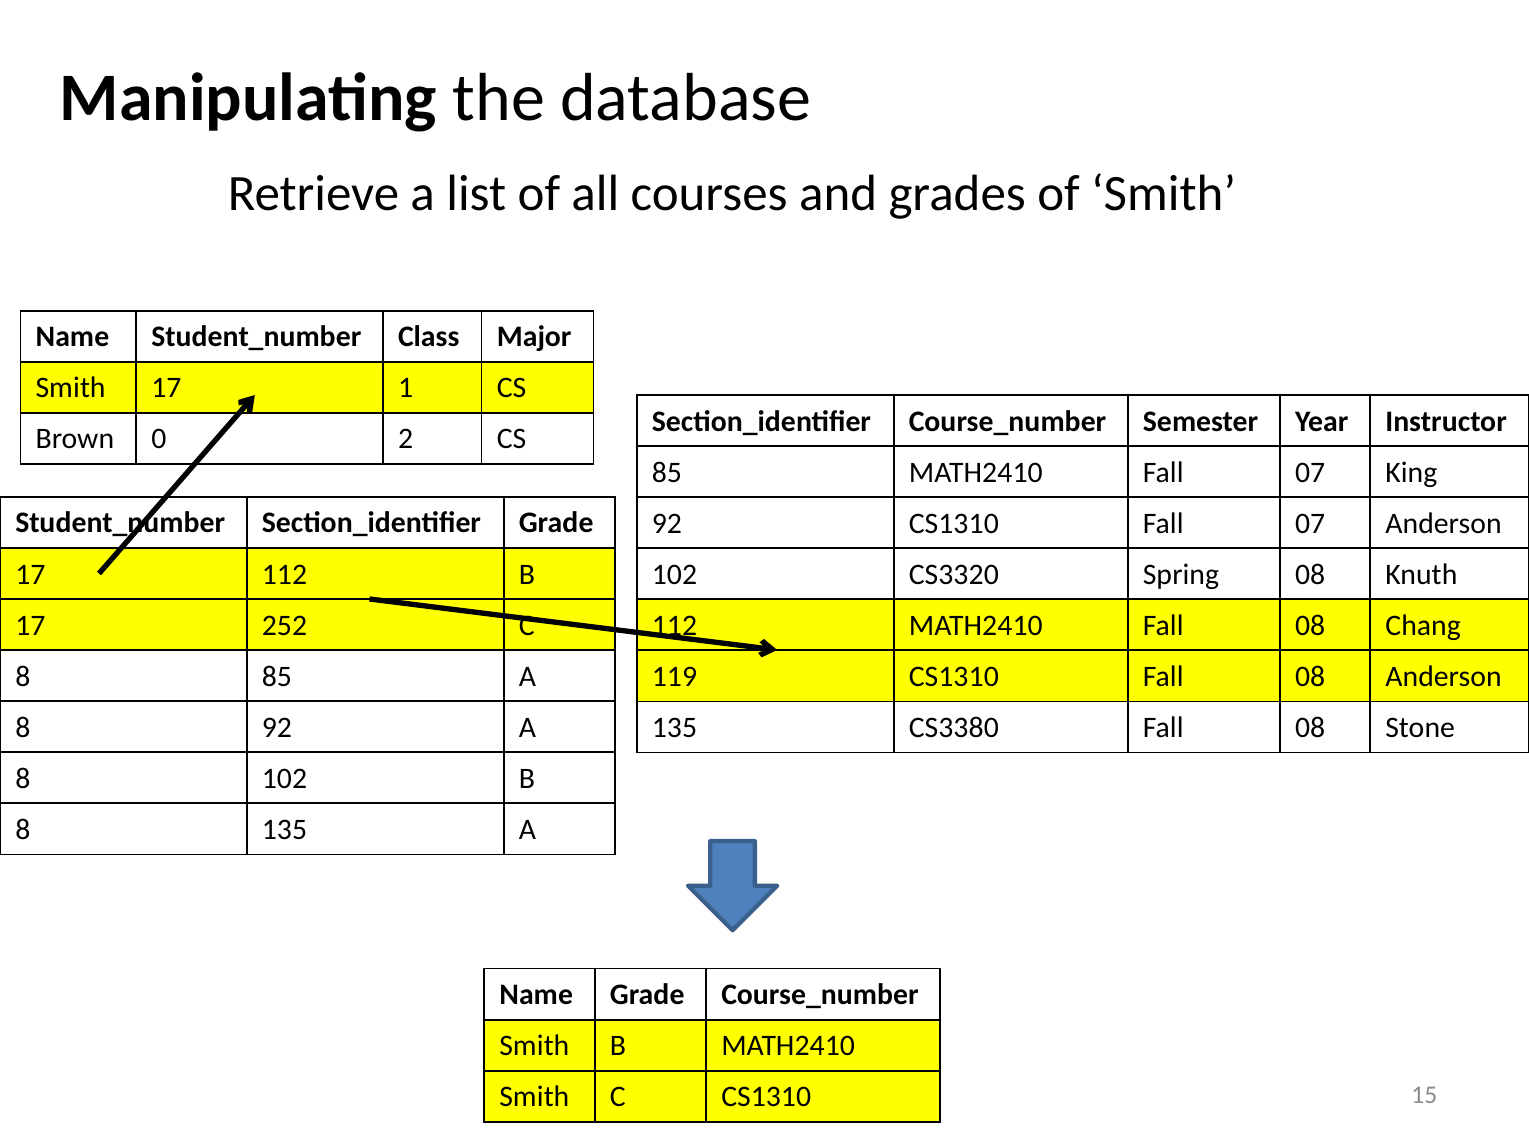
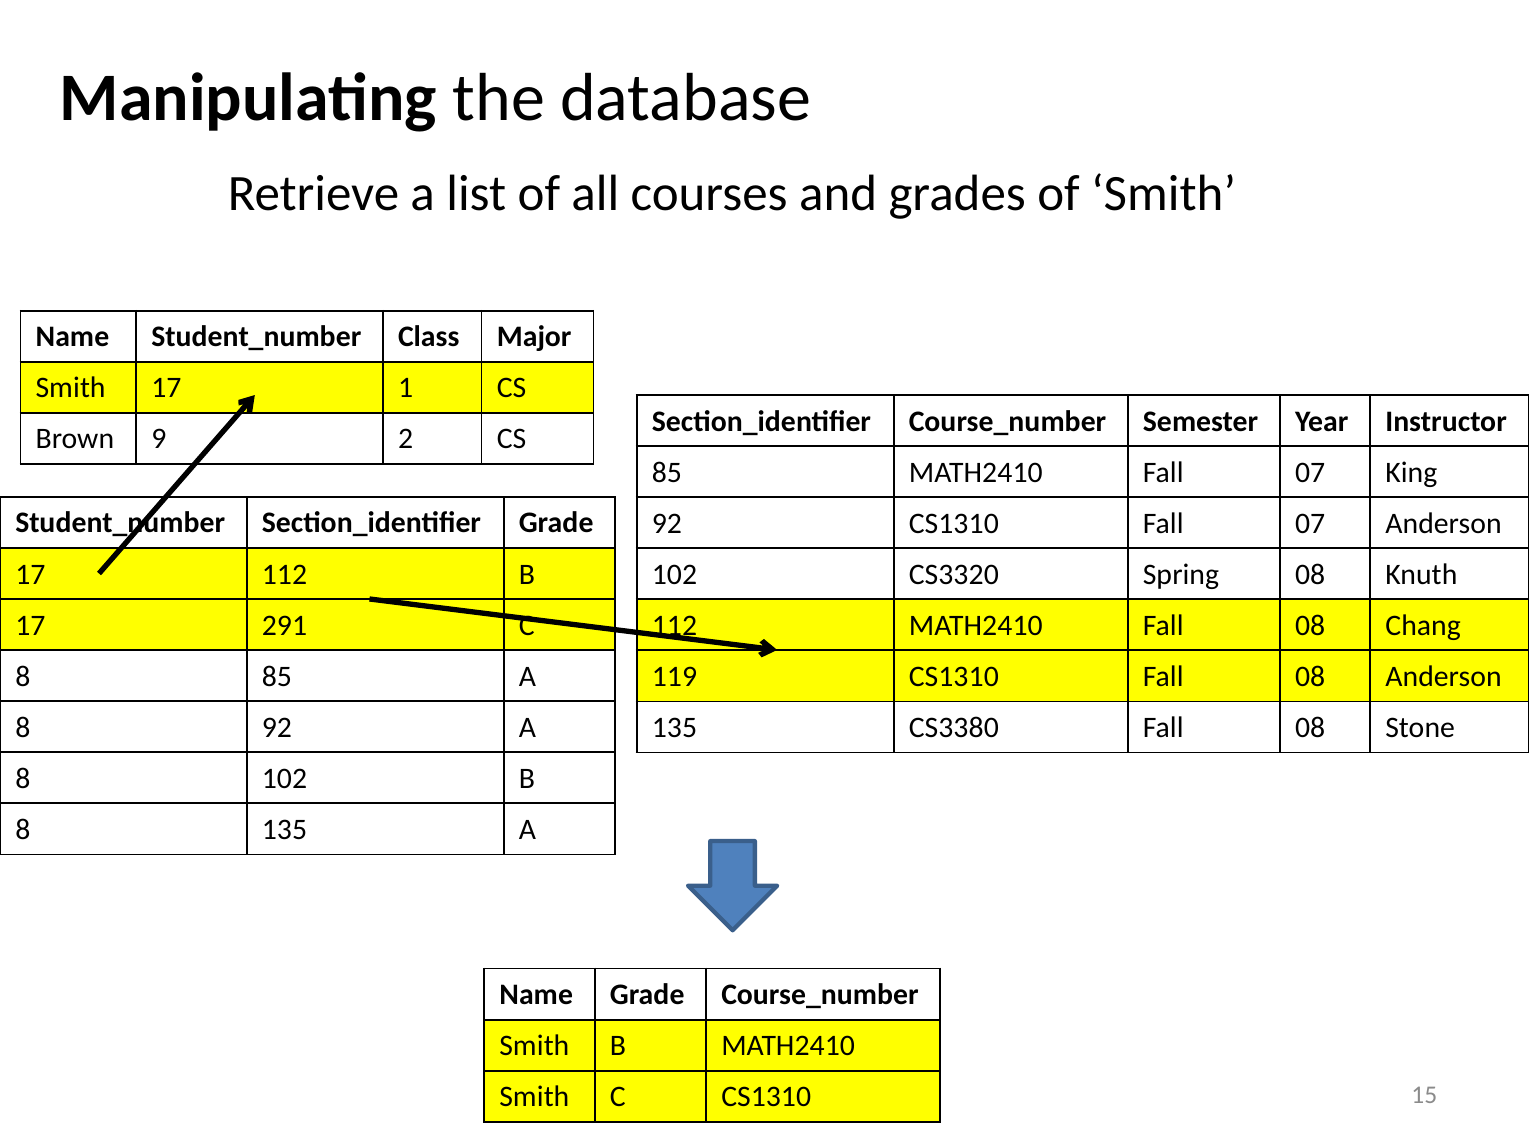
0: 0 -> 9
252: 252 -> 291
